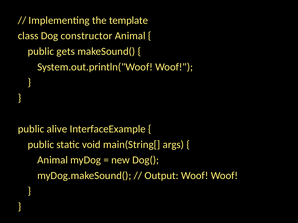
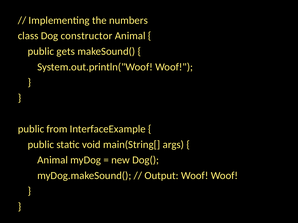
template: template -> numbers
alive: alive -> from
